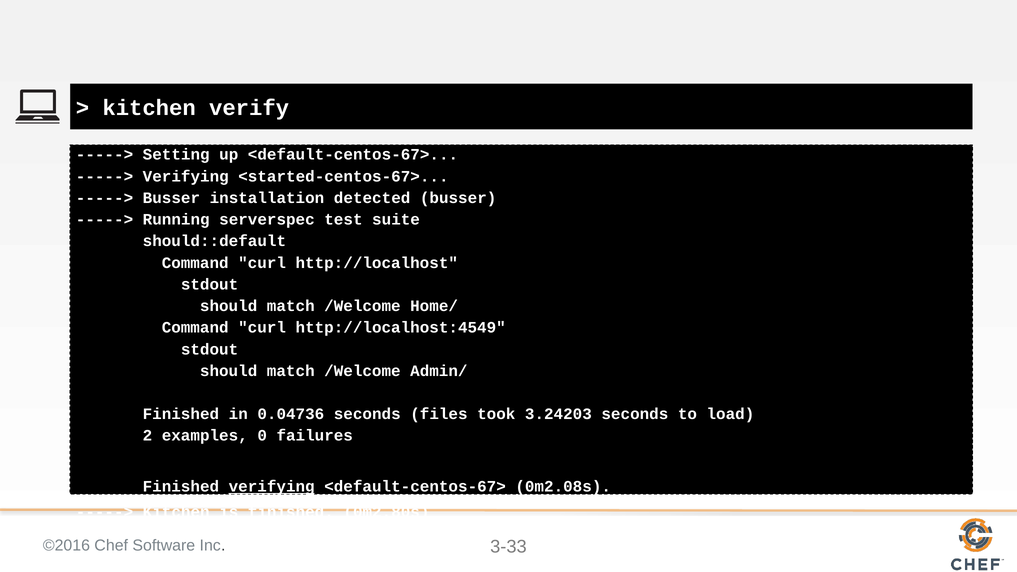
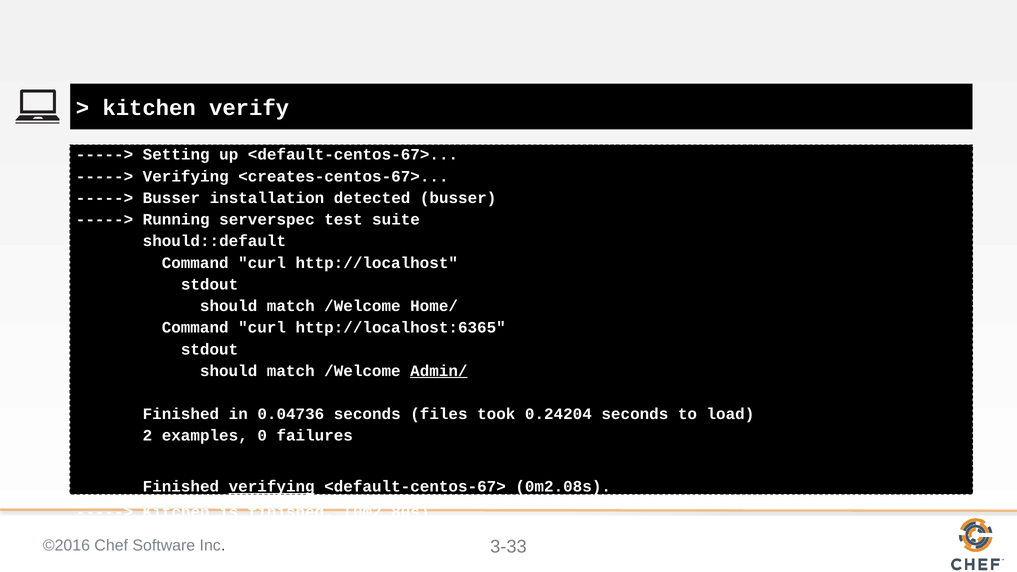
<started-centos-67>: <started-centos-67> -> <creates-centos-67>
http://localhost:4549: http://localhost:4549 -> http://localhost:6365
Admin/ underline: none -> present
3.24203: 3.24203 -> 0.24204
